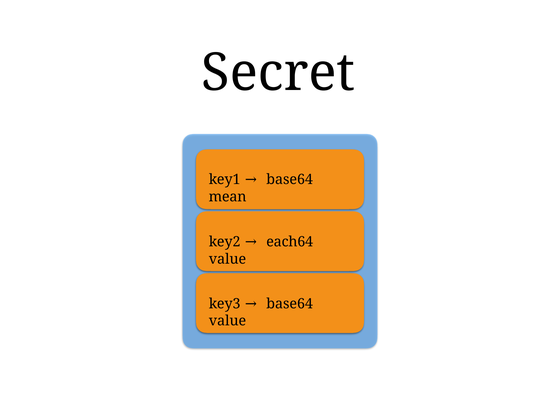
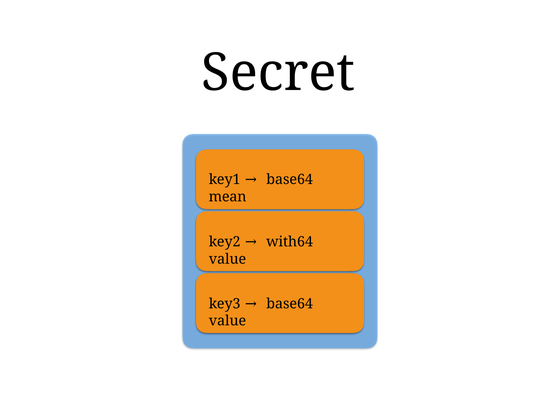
each64: each64 -> with64
